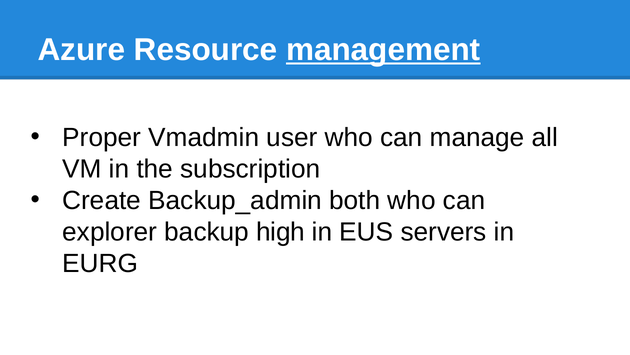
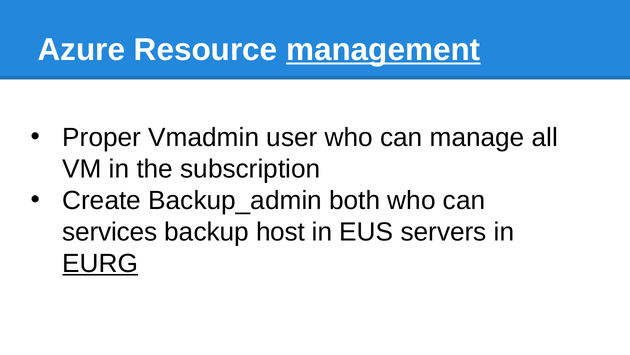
explorer: explorer -> services
high: high -> host
EURG underline: none -> present
